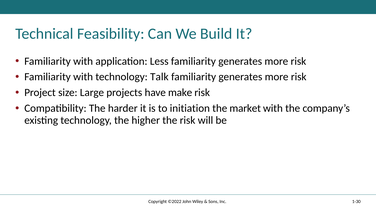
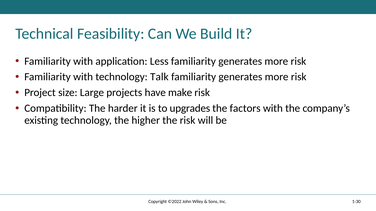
initiation: initiation -> upgrades
market: market -> factors
